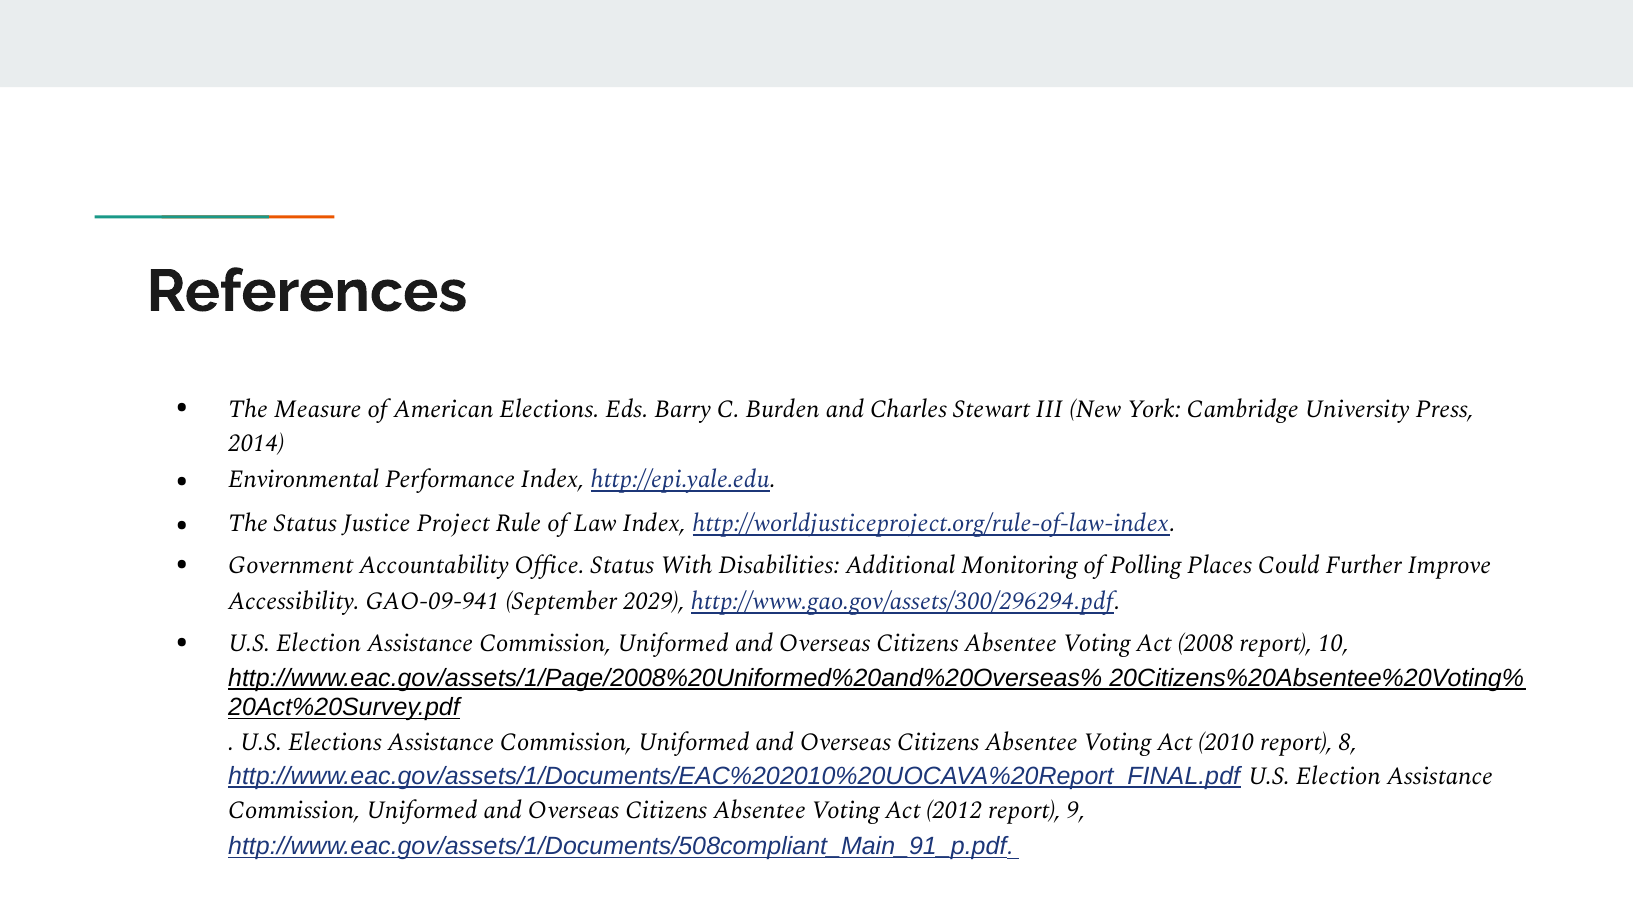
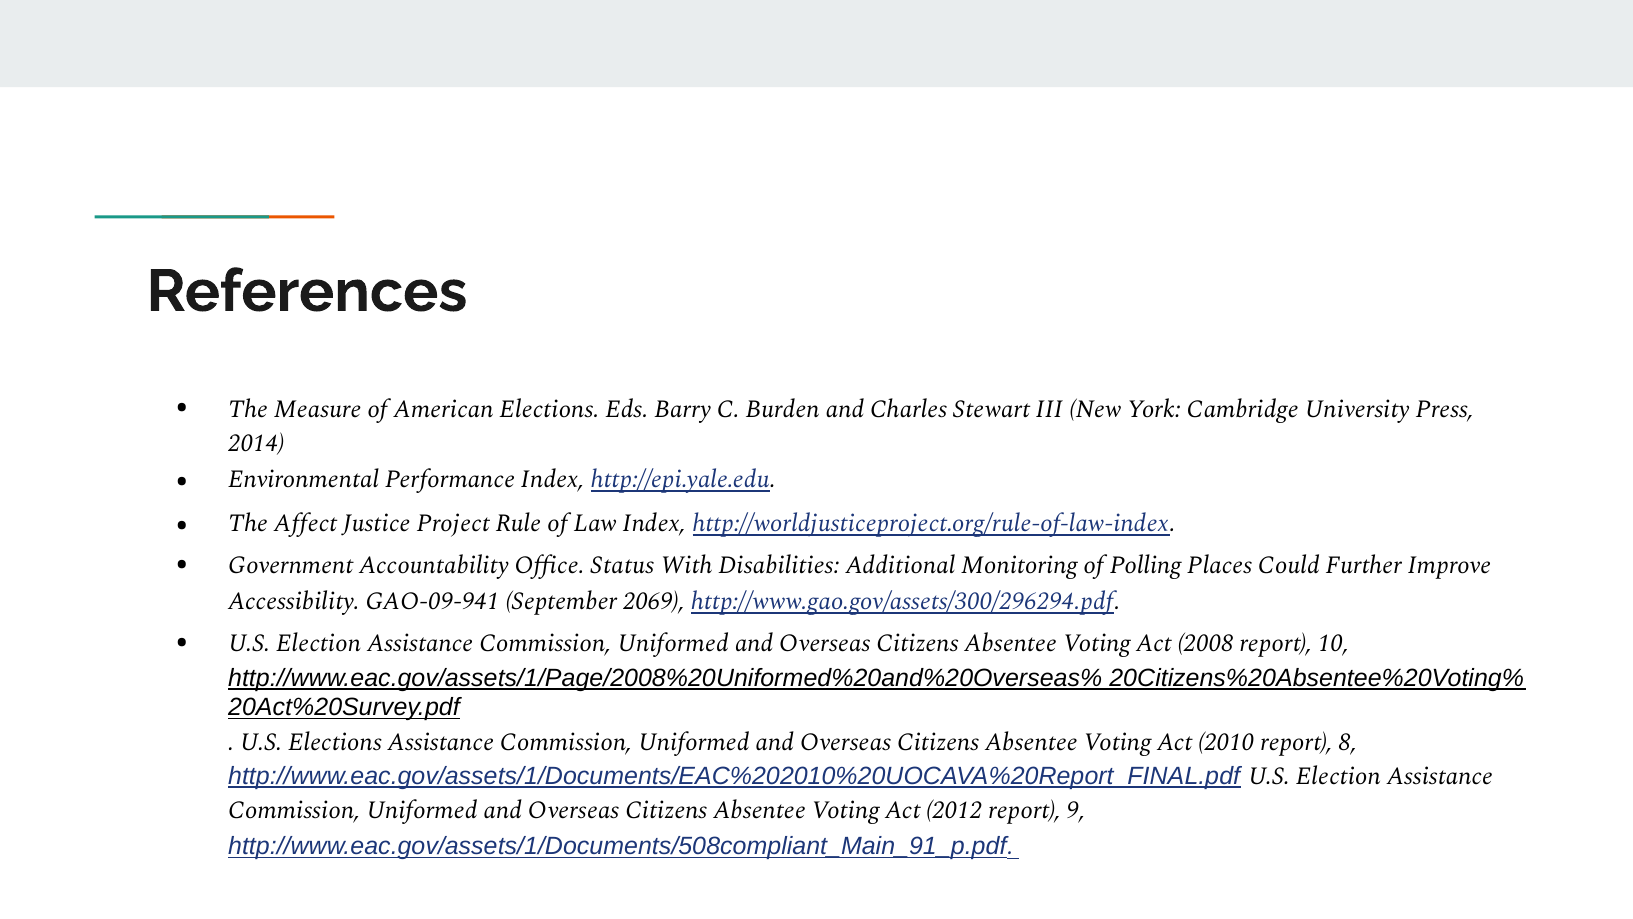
The Status: Status -> Affect
2029: 2029 -> 2069
